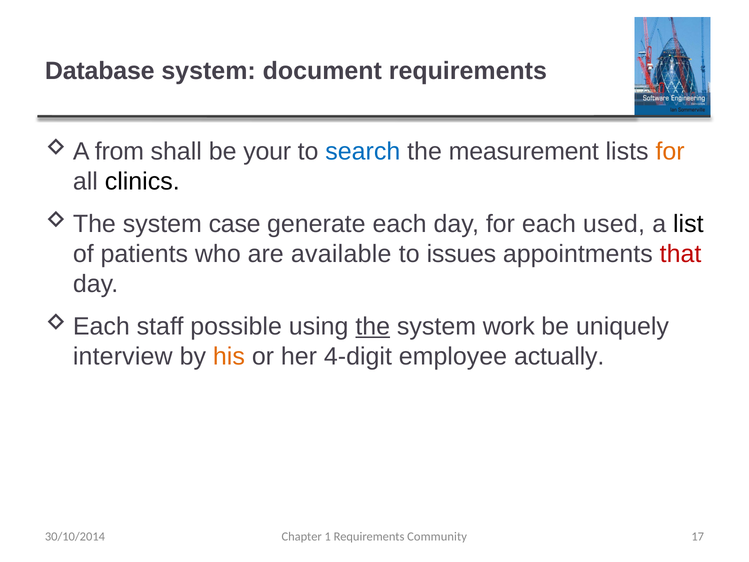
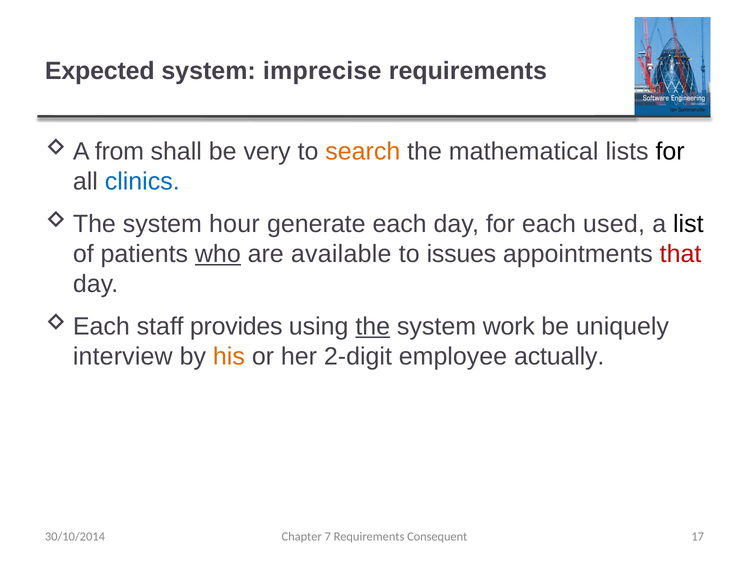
Database: Database -> Expected
document: document -> imprecise
your: your -> very
search colour: blue -> orange
measurement: measurement -> mathematical
for at (670, 151) colour: orange -> black
clinics colour: black -> blue
case: case -> hour
who underline: none -> present
possible: possible -> provides
4-digit: 4-digit -> 2-digit
1: 1 -> 7
Community: Community -> Consequent
